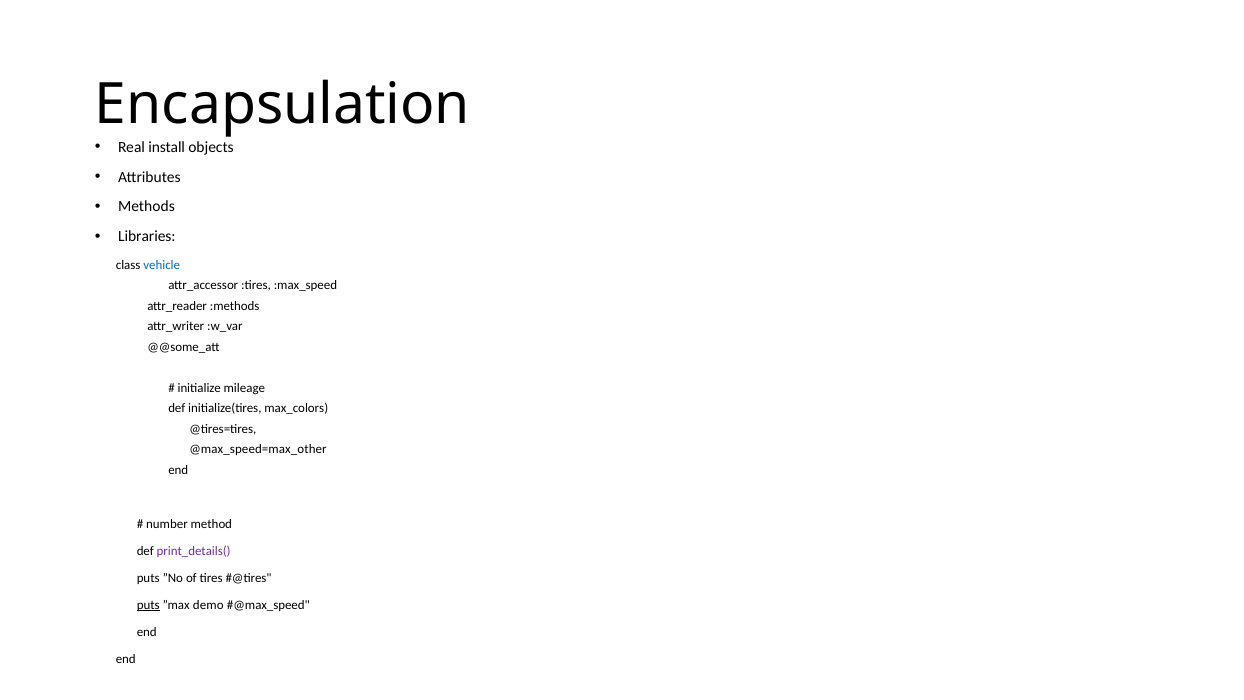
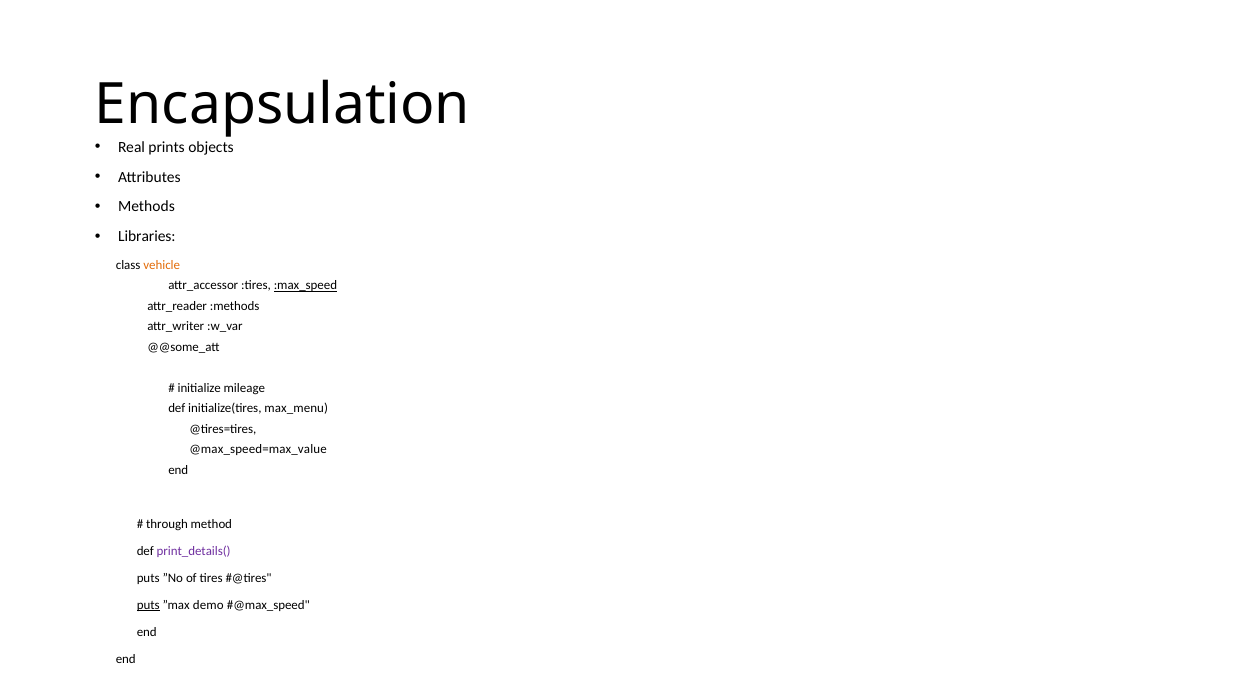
install: install -> prints
vehicle colour: blue -> orange
:max_speed underline: none -> present
max_colors: max_colors -> max_menu
@max_speed=max_other: @max_speed=max_other -> @max_speed=max_value
number: number -> through
